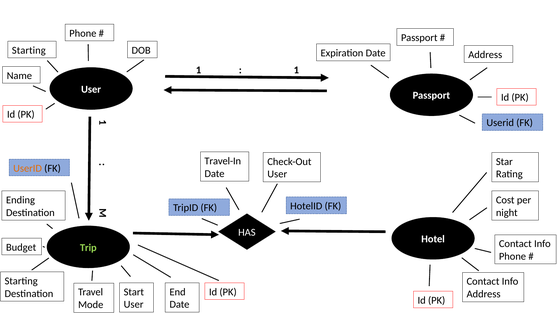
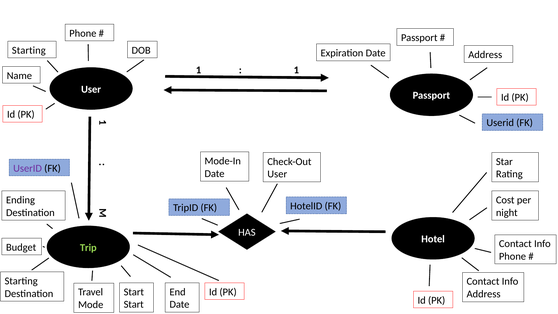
Travel-In: Travel-In -> Mode-In
UserID at (28, 168) colour: orange -> purple
User at (134, 304): User -> Start
